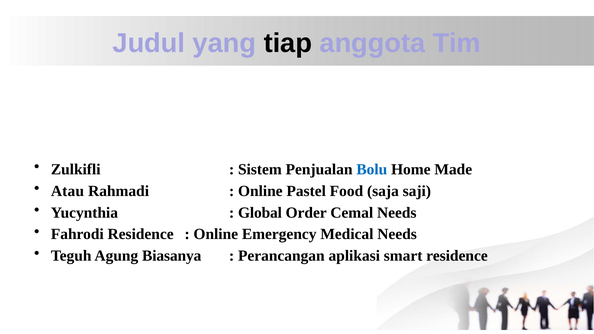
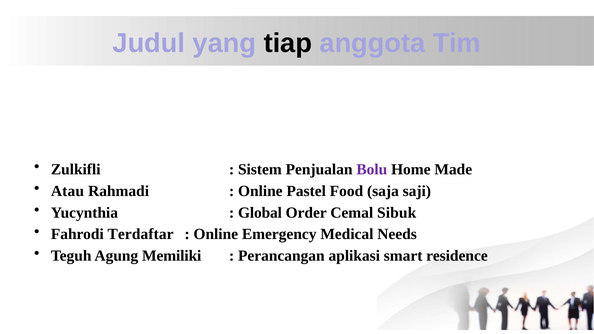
Bolu colour: blue -> purple
Cemal Needs: Needs -> Sibuk
Fahrodi Residence: Residence -> Terdaftar
Biasanya: Biasanya -> Memiliki
